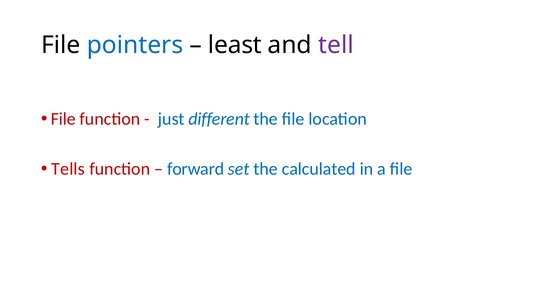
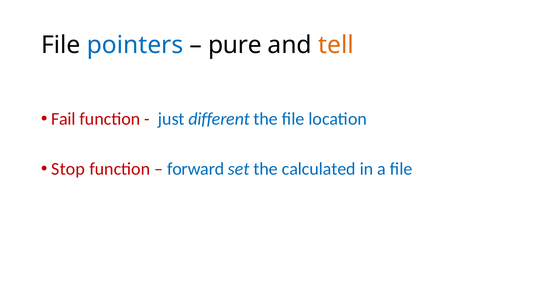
least: least -> pure
tell colour: purple -> orange
File at (63, 119): File -> Fail
Tells: Tells -> Stop
